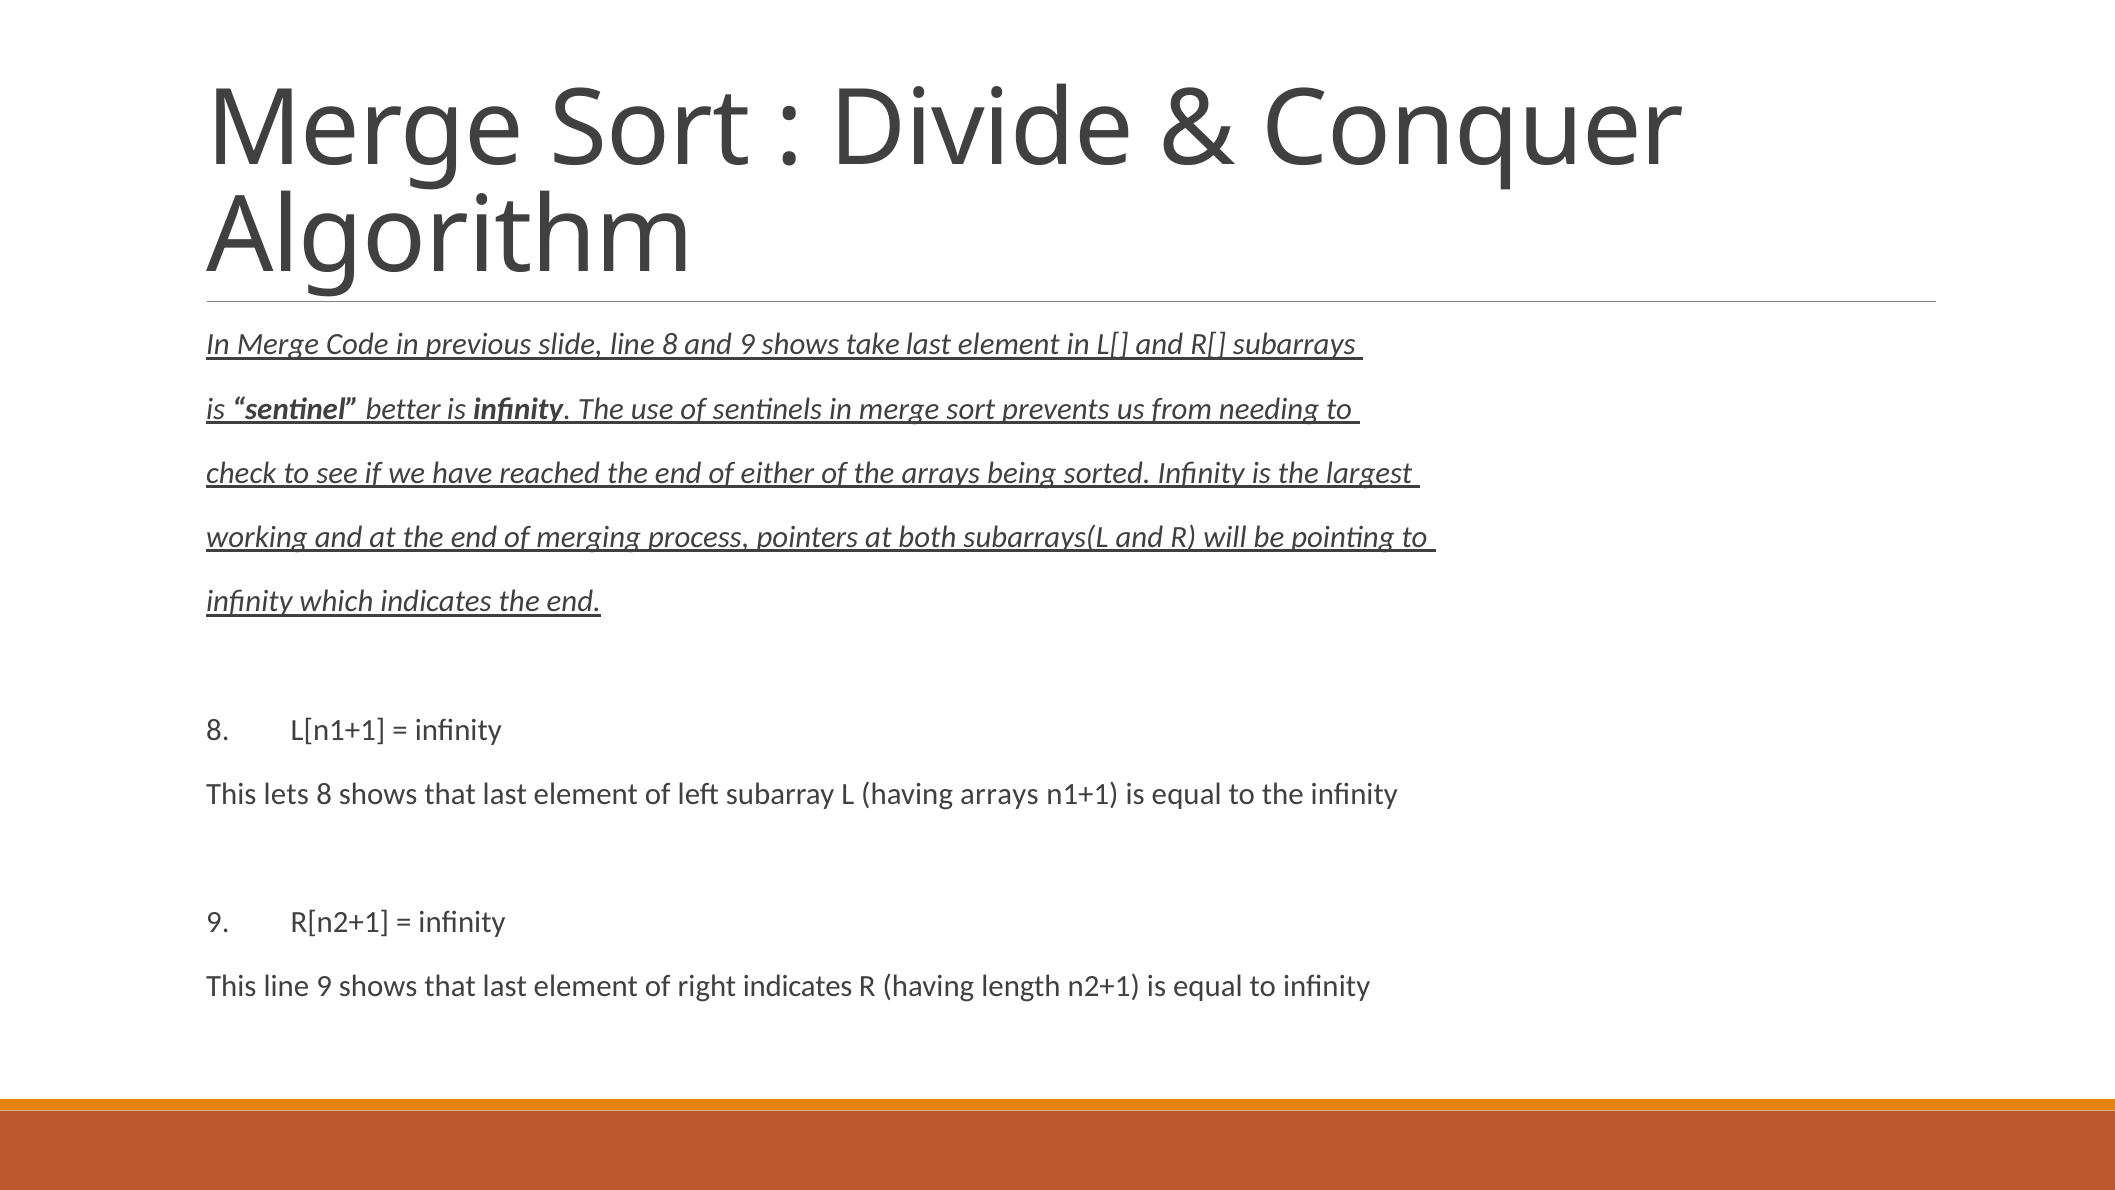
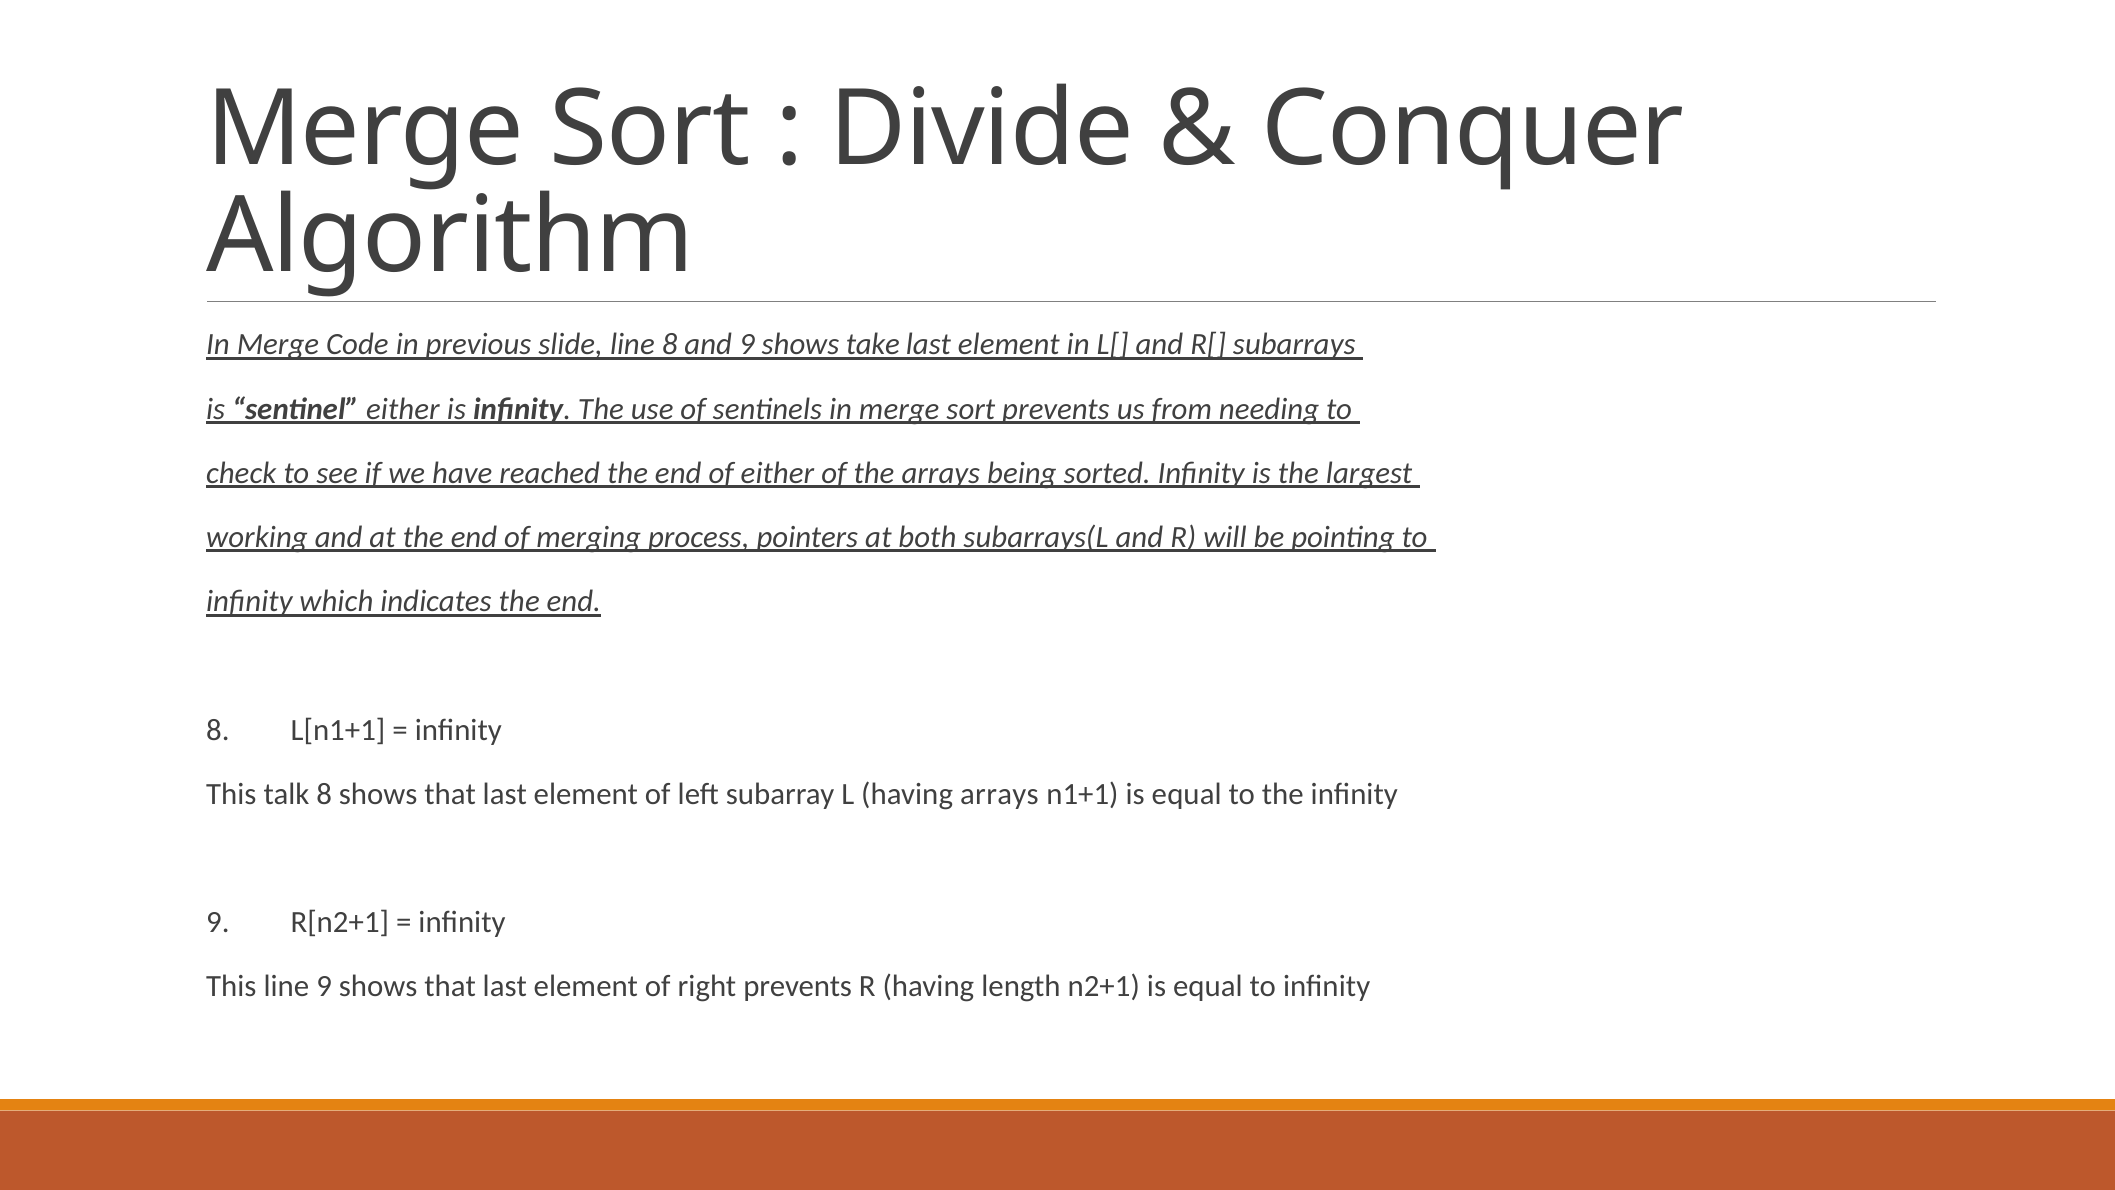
sentinel better: better -> either
lets: lets -> talk
right indicates: indicates -> prevents
